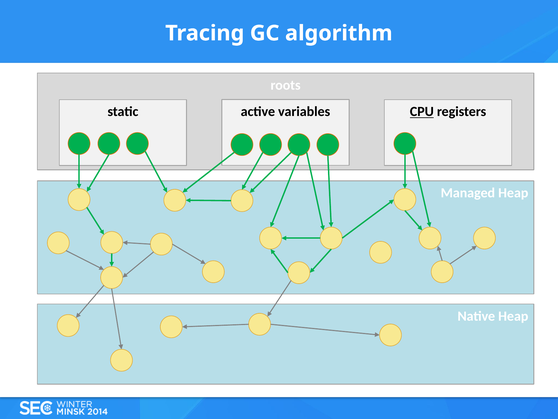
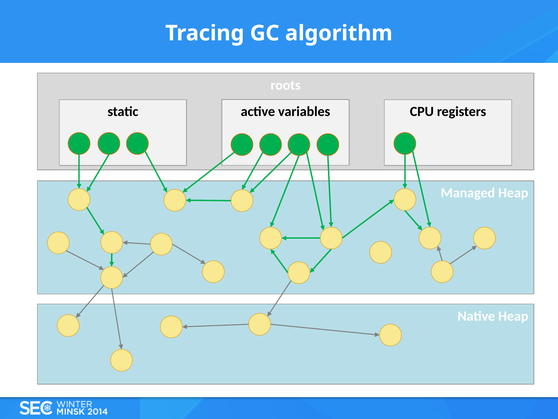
CPU underline: present -> none
